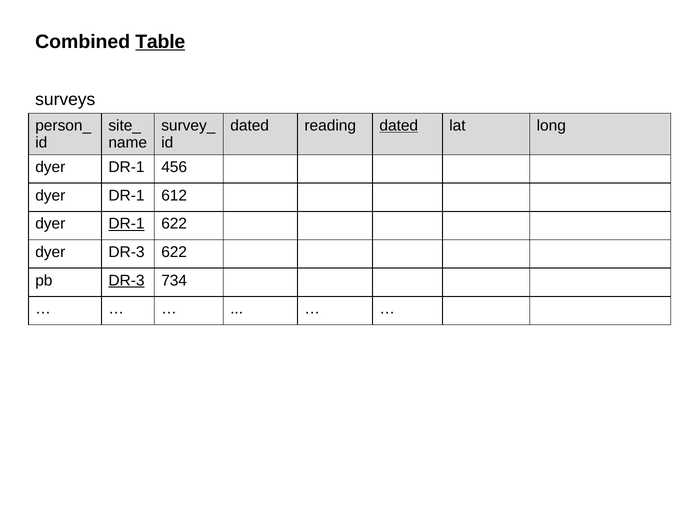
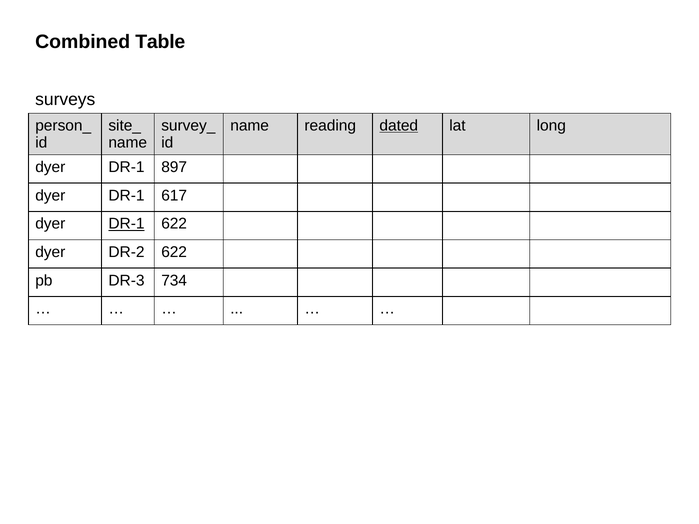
Table underline: present -> none
dated at (250, 126): dated -> name
456: 456 -> 897
612: 612 -> 617
dyer DR-3: DR-3 -> DR-2
DR-3 at (126, 281) underline: present -> none
